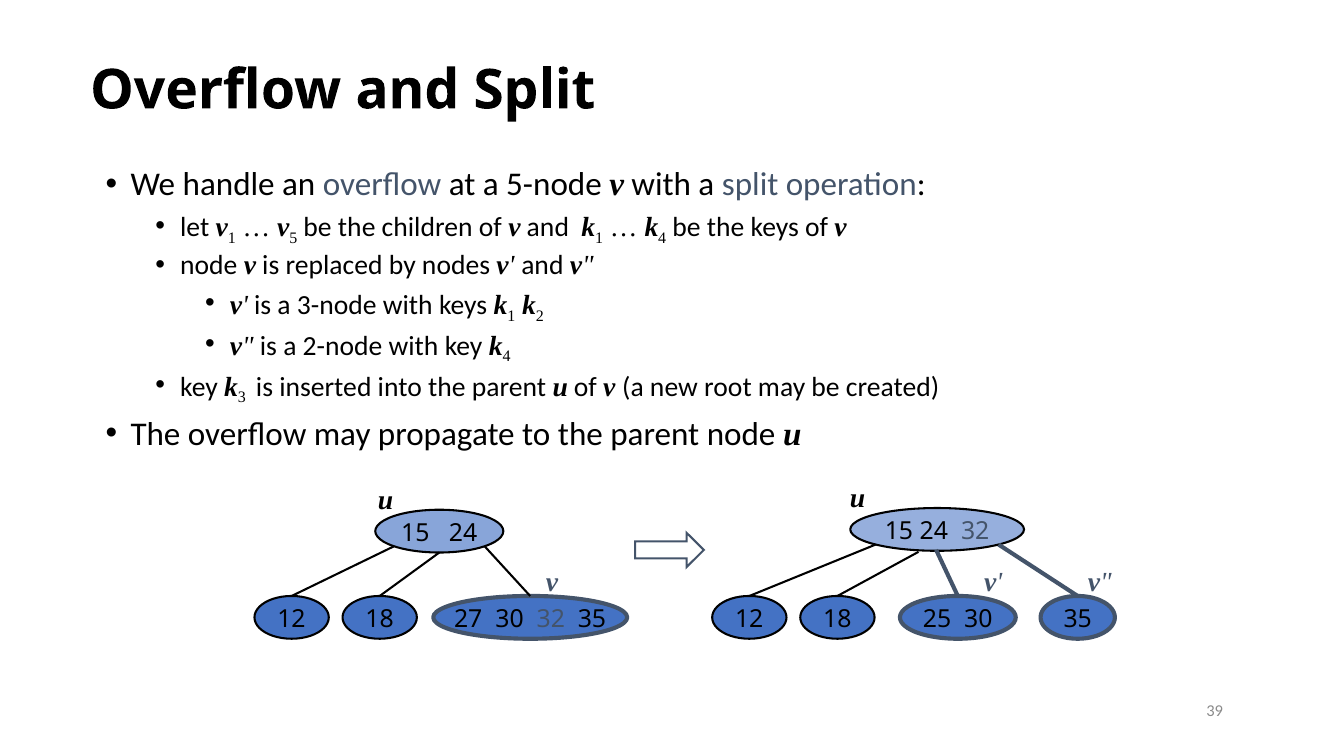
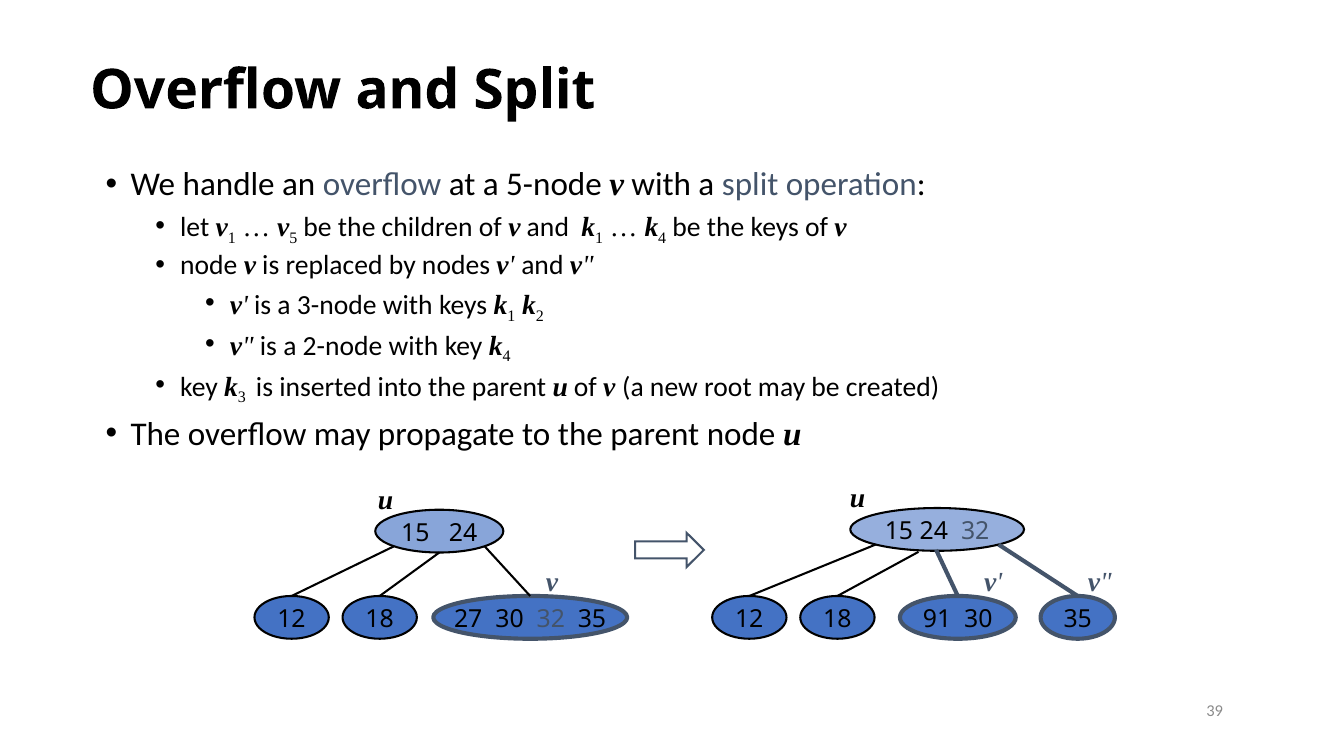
25: 25 -> 91
